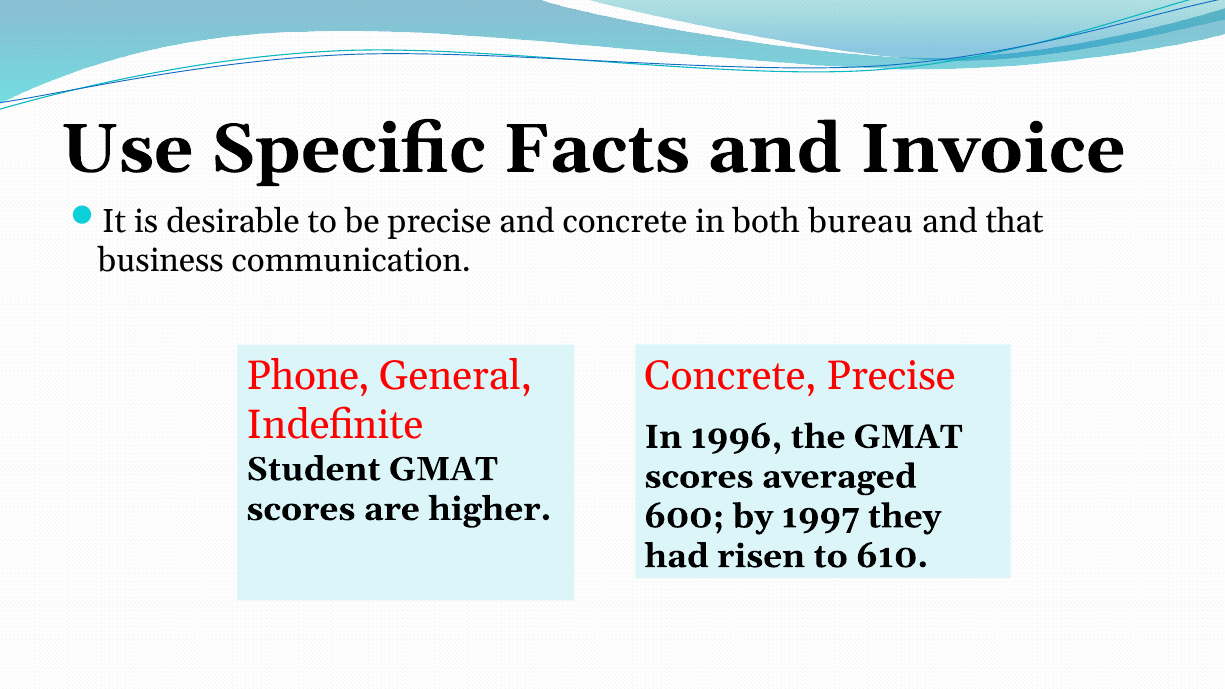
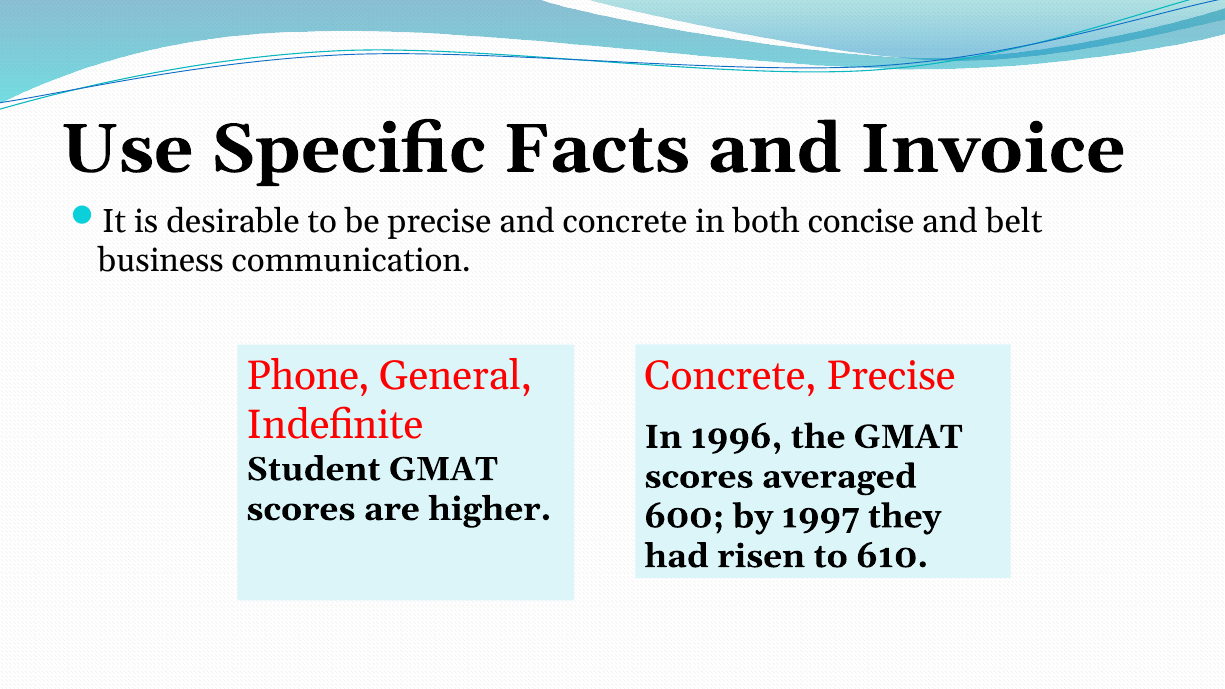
bureau: bureau -> concise
that: that -> belt
